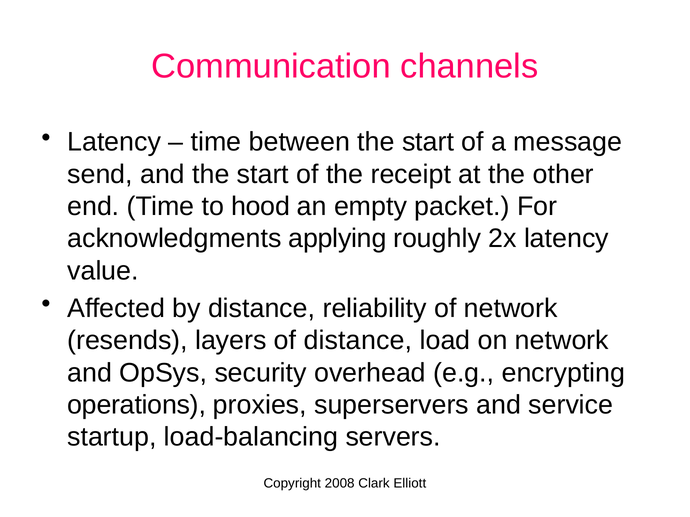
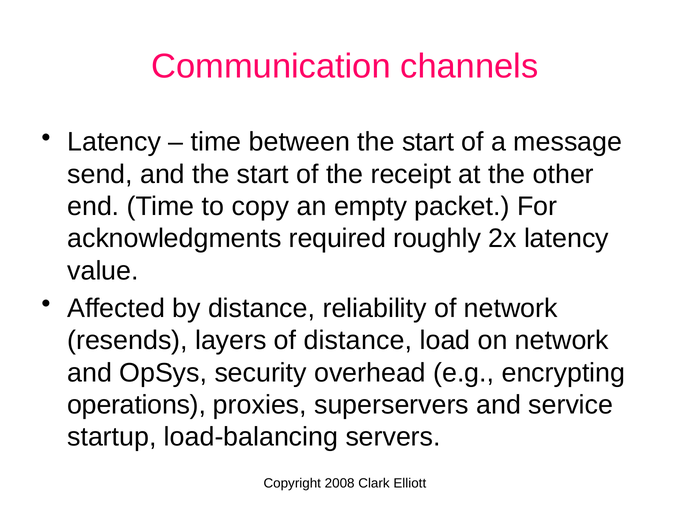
hood: hood -> copy
applying: applying -> required
